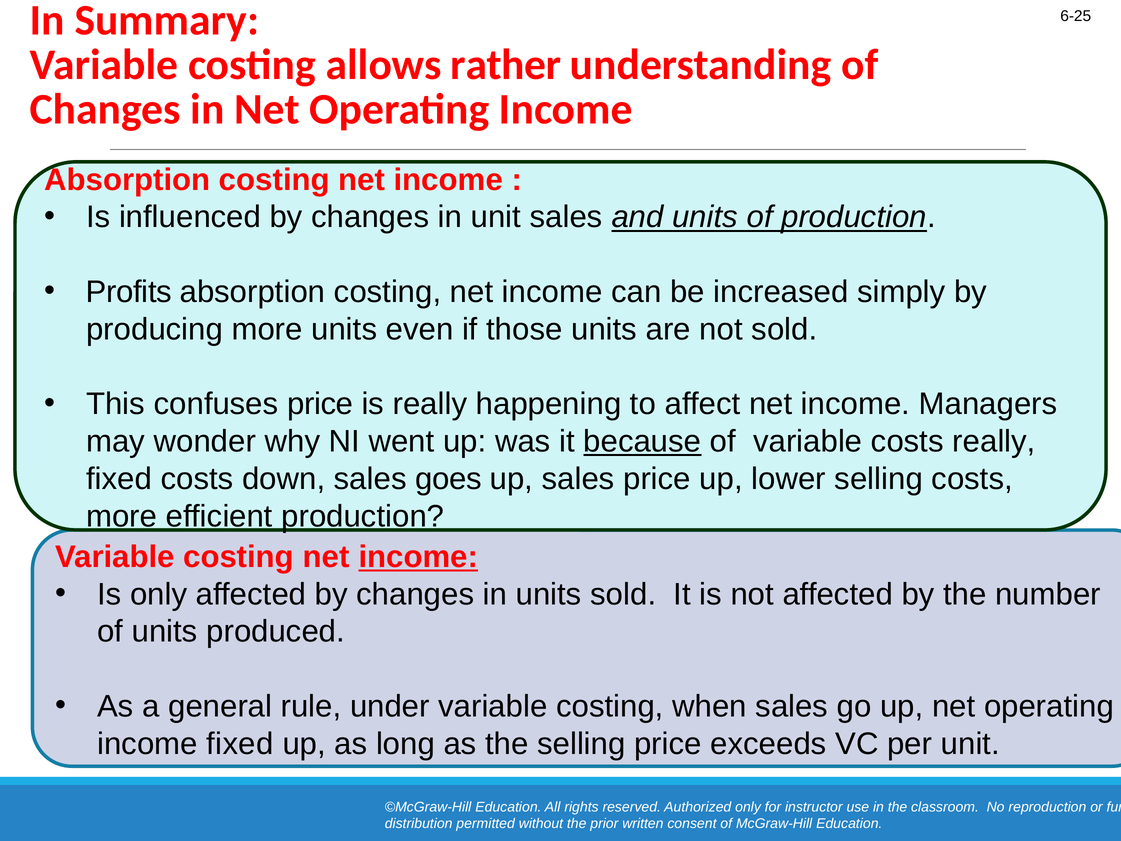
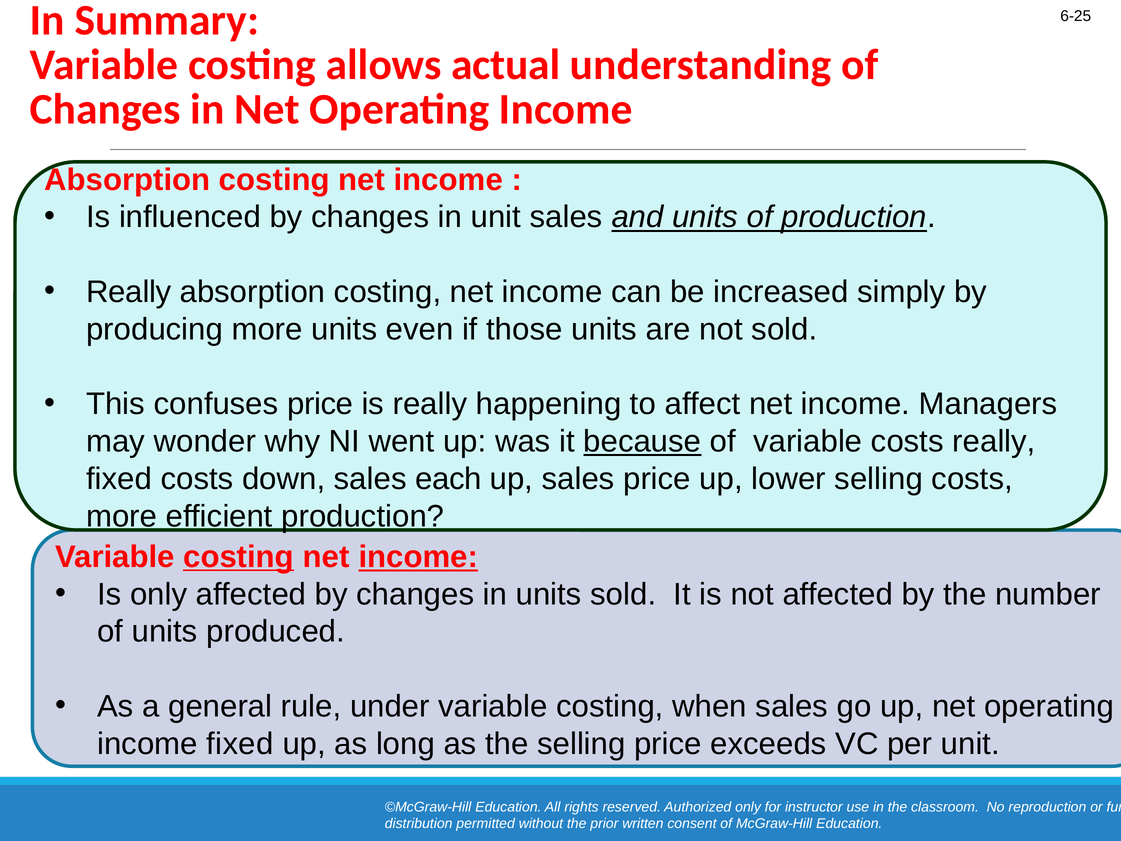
rather: rather -> actual
Profits at (129, 292): Profits -> Really
goes: goes -> each
costing at (239, 557) underline: none -> present
